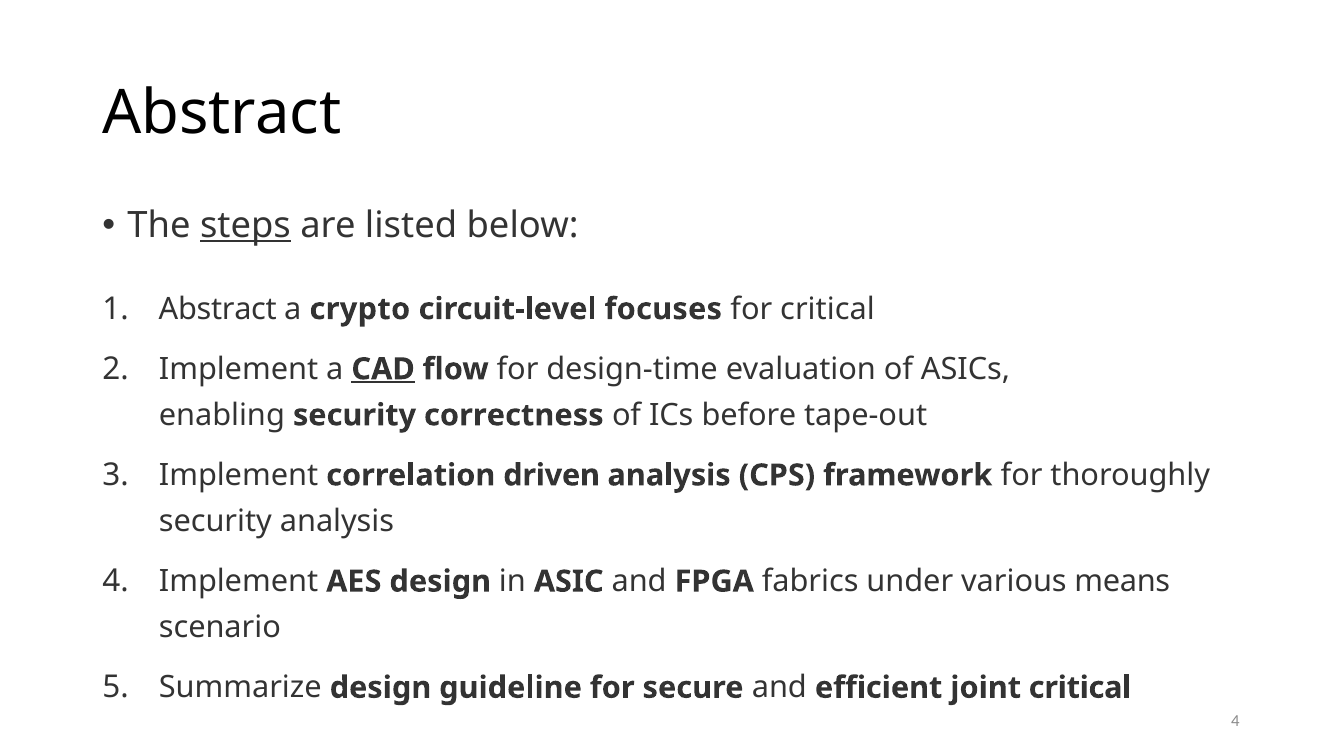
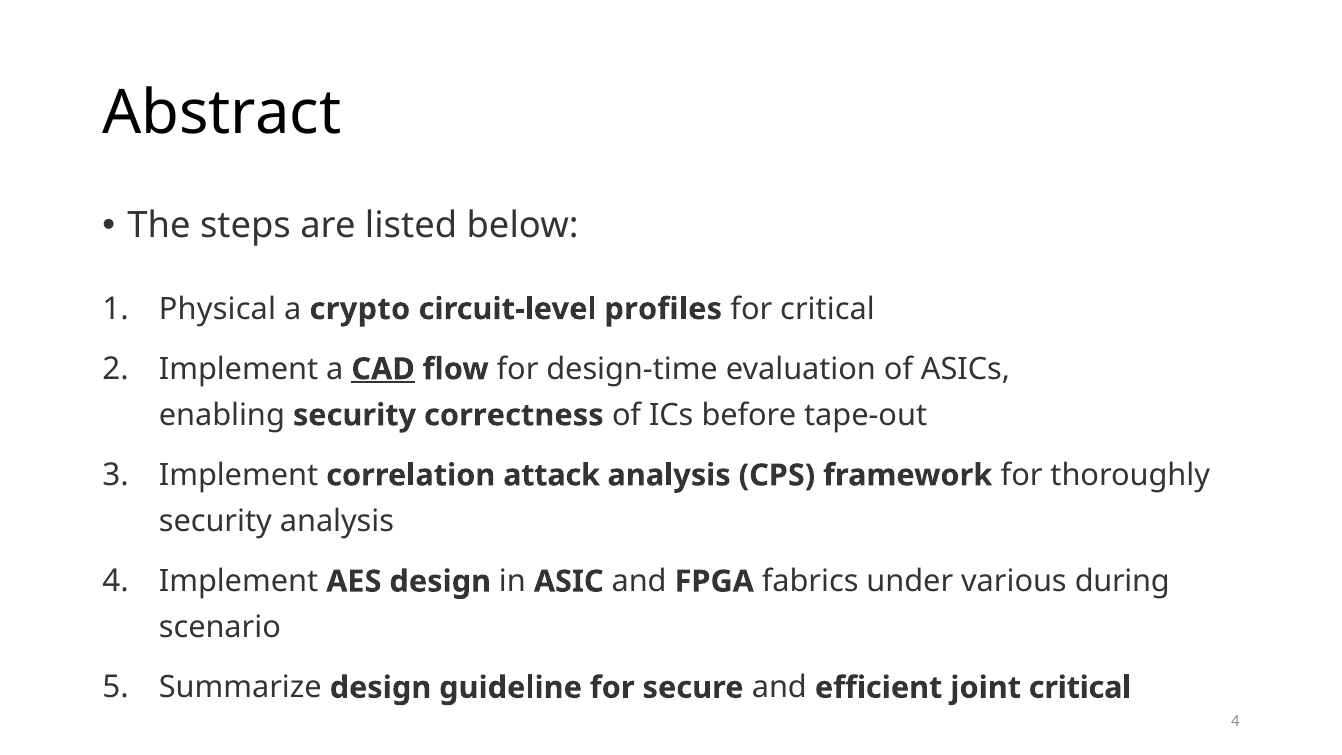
steps underline: present -> none
Abstract at (218, 309): Abstract -> Physical
focuses: focuses -> profiles
driven: driven -> attack
means: means -> during
